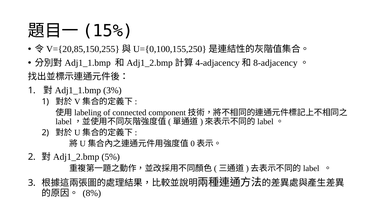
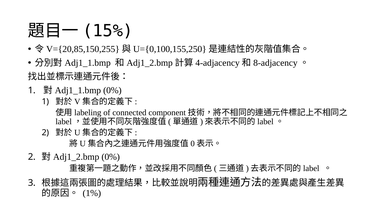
3% at (112, 90): 3% -> 0%
5% at (111, 157): 5% -> 0%
8%: 8% -> 1%
